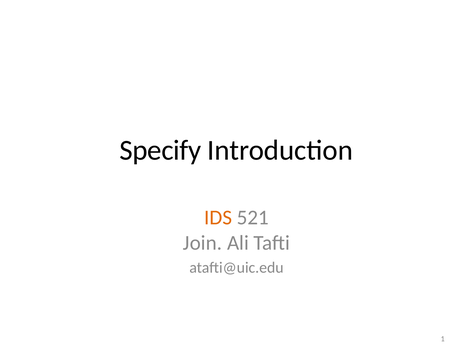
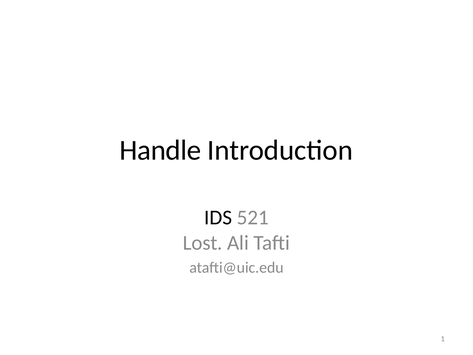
Specify: Specify -> Handle
IDS colour: orange -> black
Join: Join -> Lost
